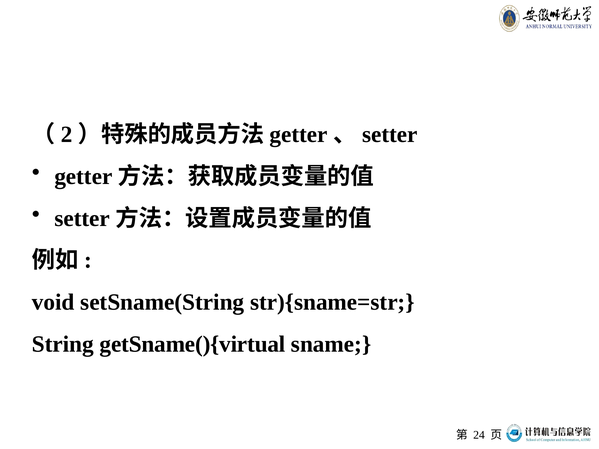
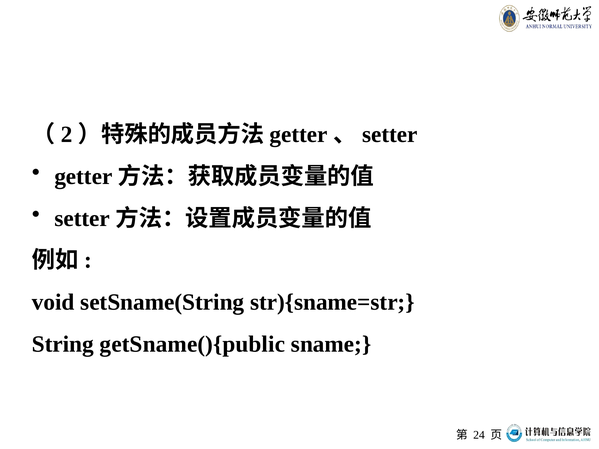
getSname(){virtual: getSname(){virtual -> getSname(){public
